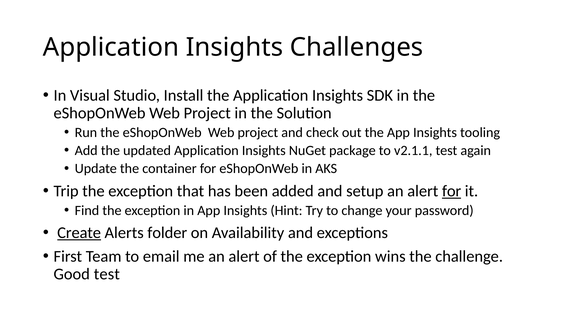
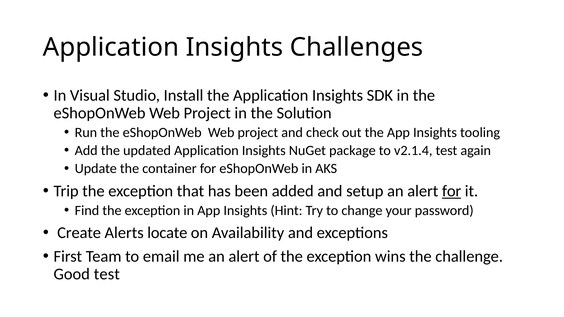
v2.1.1: v2.1.1 -> v2.1.4
Create underline: present -> none
folder: folder -> locate
